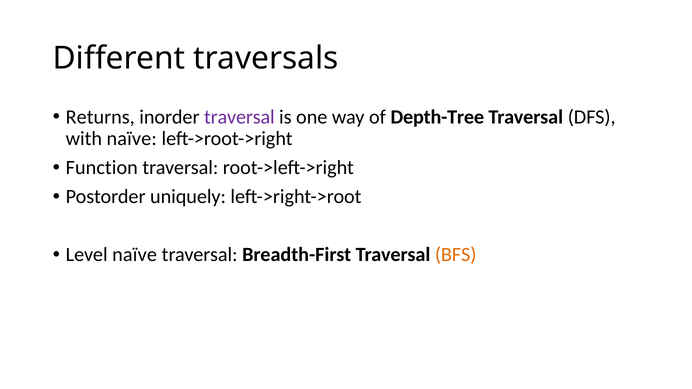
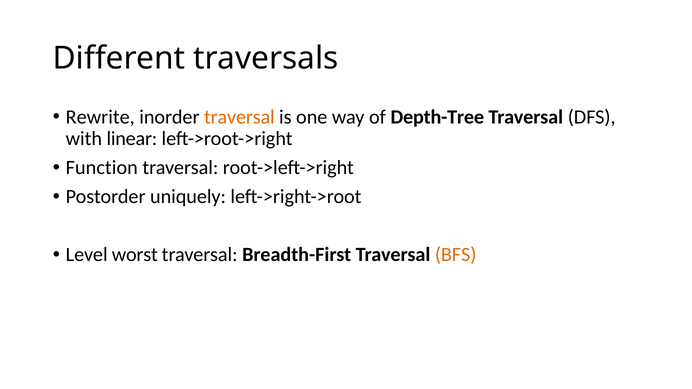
Returns: Returns -> Rewrite
traversal at (239, 117) colour: purple -> orange
with naïve: naïve -> linear
Level naïve: naïve -> worst
